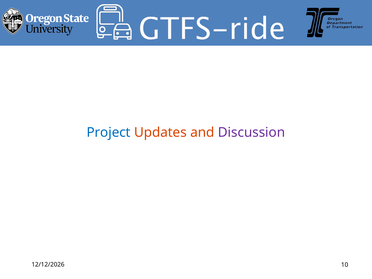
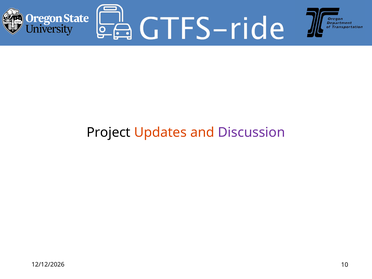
Project colour: blue -> black
